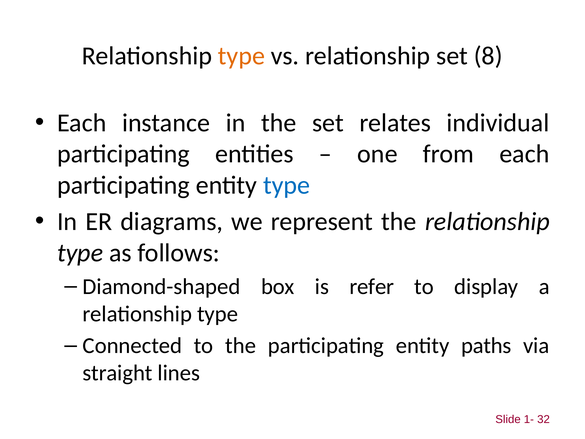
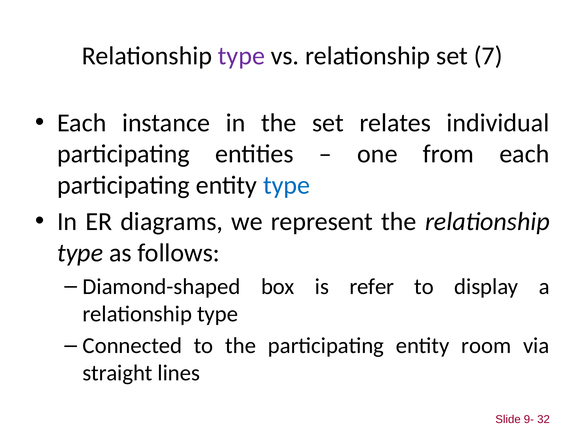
type at (241, 56) colour: orange -> purple
8: 8 -> 7
paths: paths -> room
1-: 1- -> 9-
